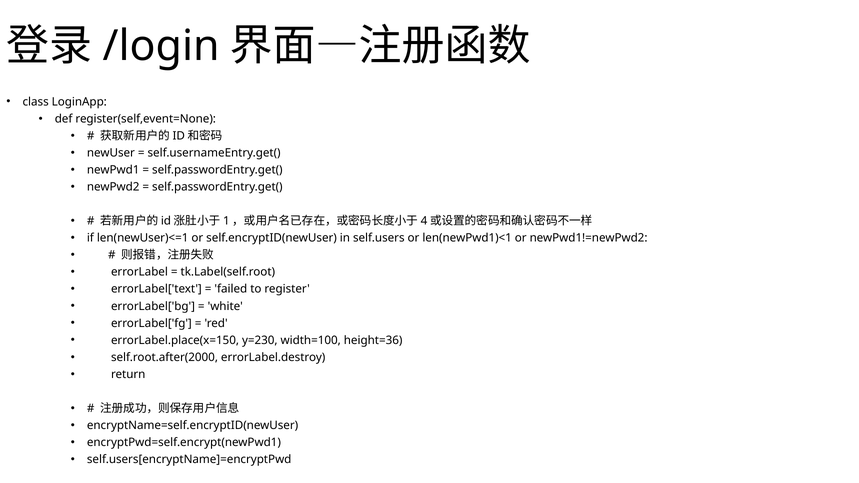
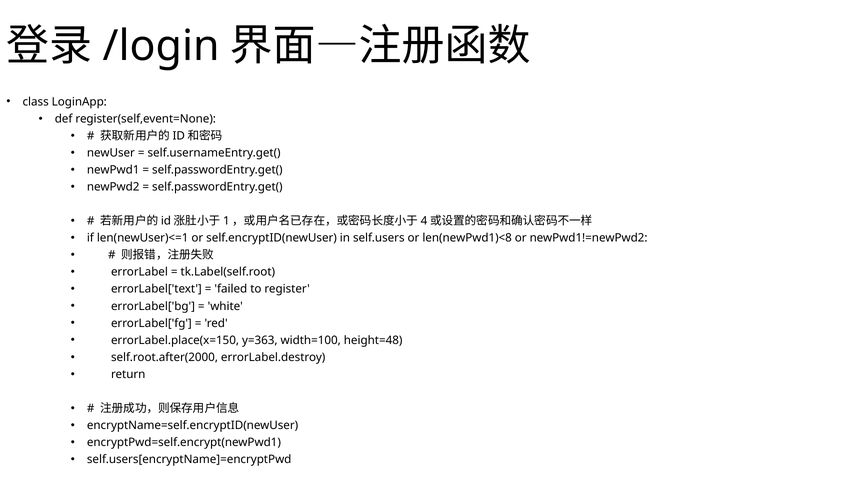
len(newPwd1)<1: len(newPwd1)<1 -> len(newPwd1)<8
y=230: y=230 -> y=363
height=36: height=36 -> height=48
